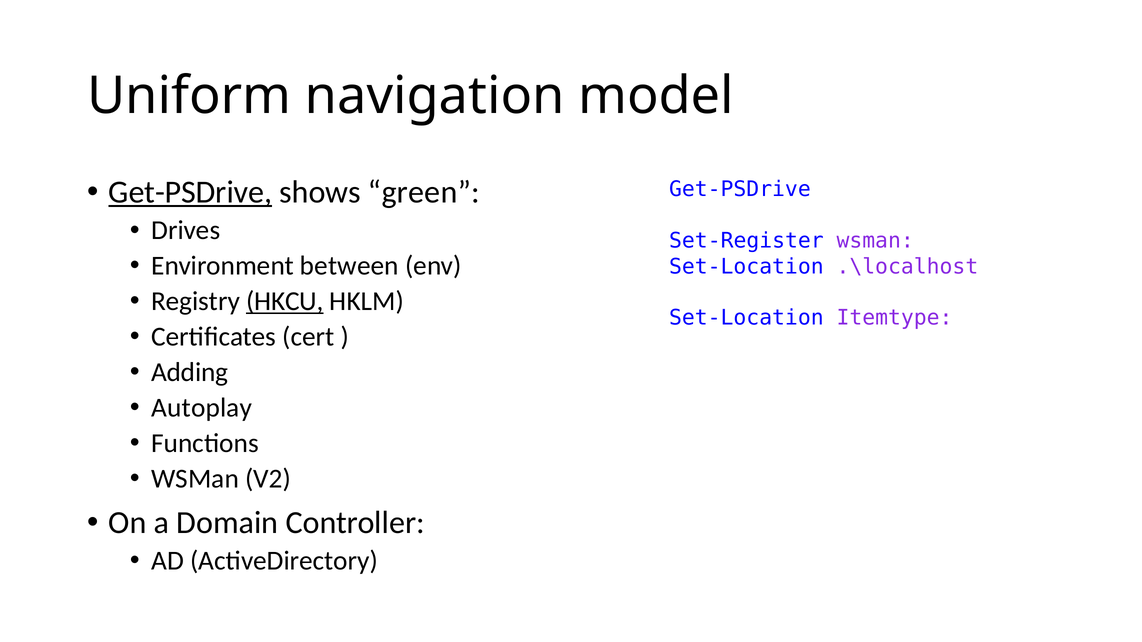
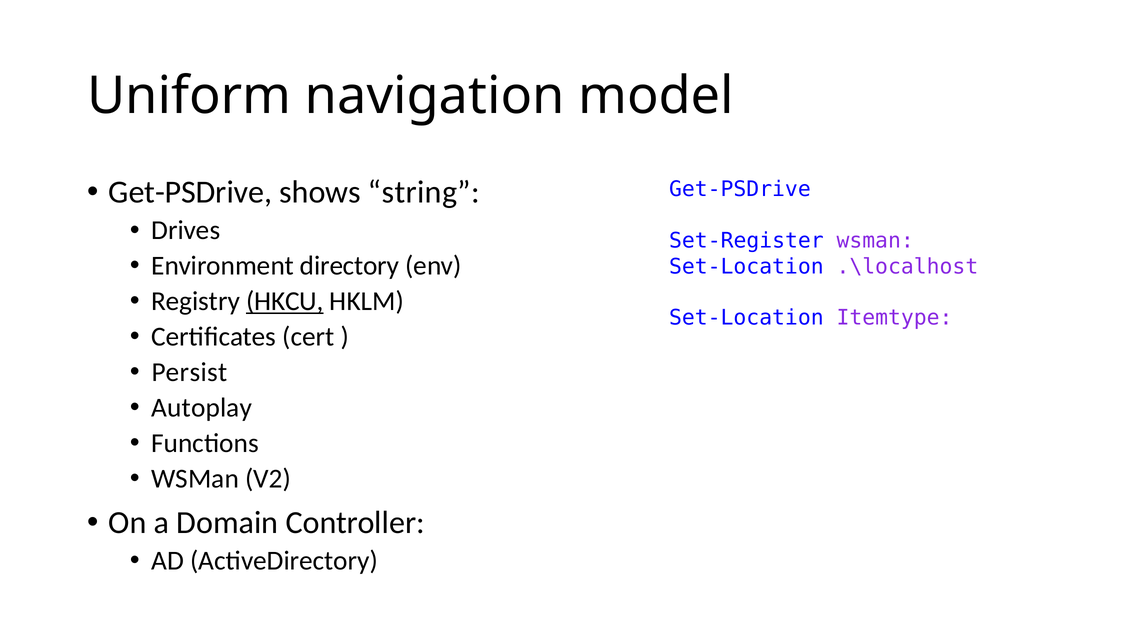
Get-PSDrive at (190, 192) underline: present -> none
green: green -> string
between: between -> directory
Adding: Adding -> Persist
